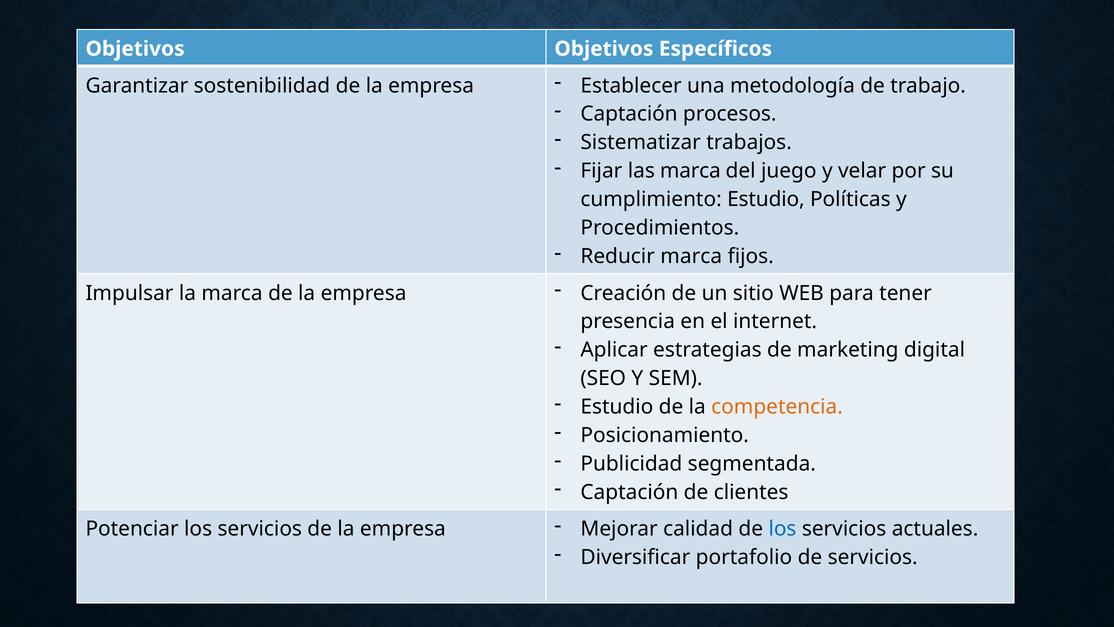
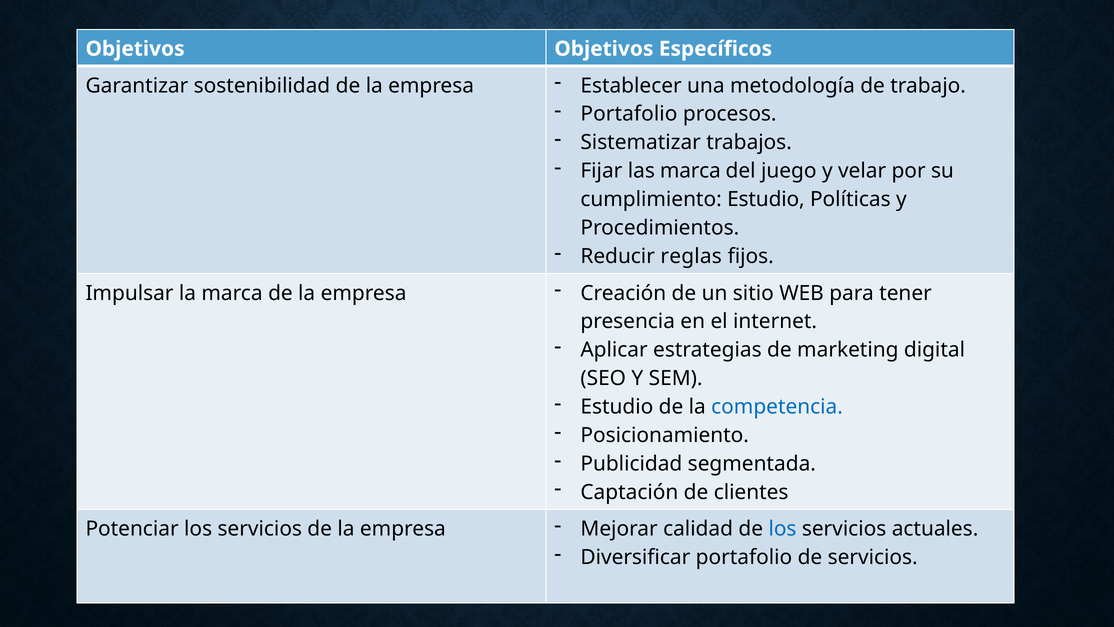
Captación at (629, 114): Captación -> Portafolio
Reducir marca: marca -> reglas
competencia colour: orange -> blue
